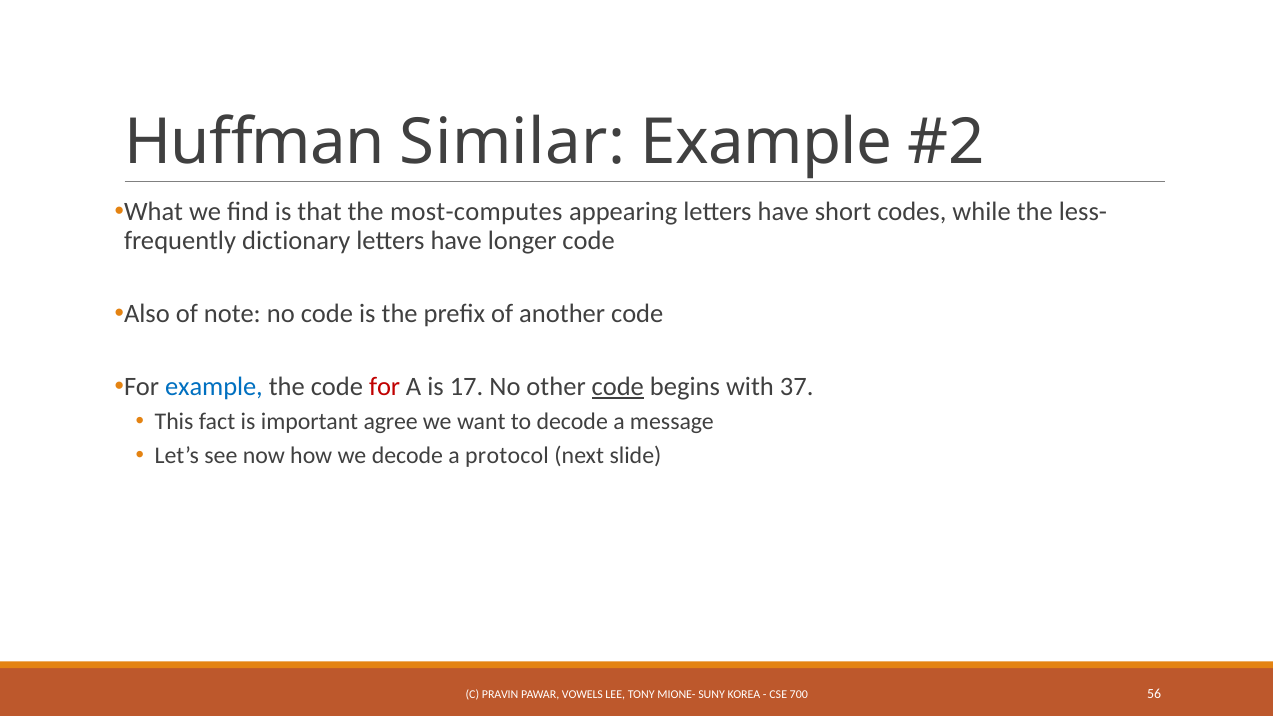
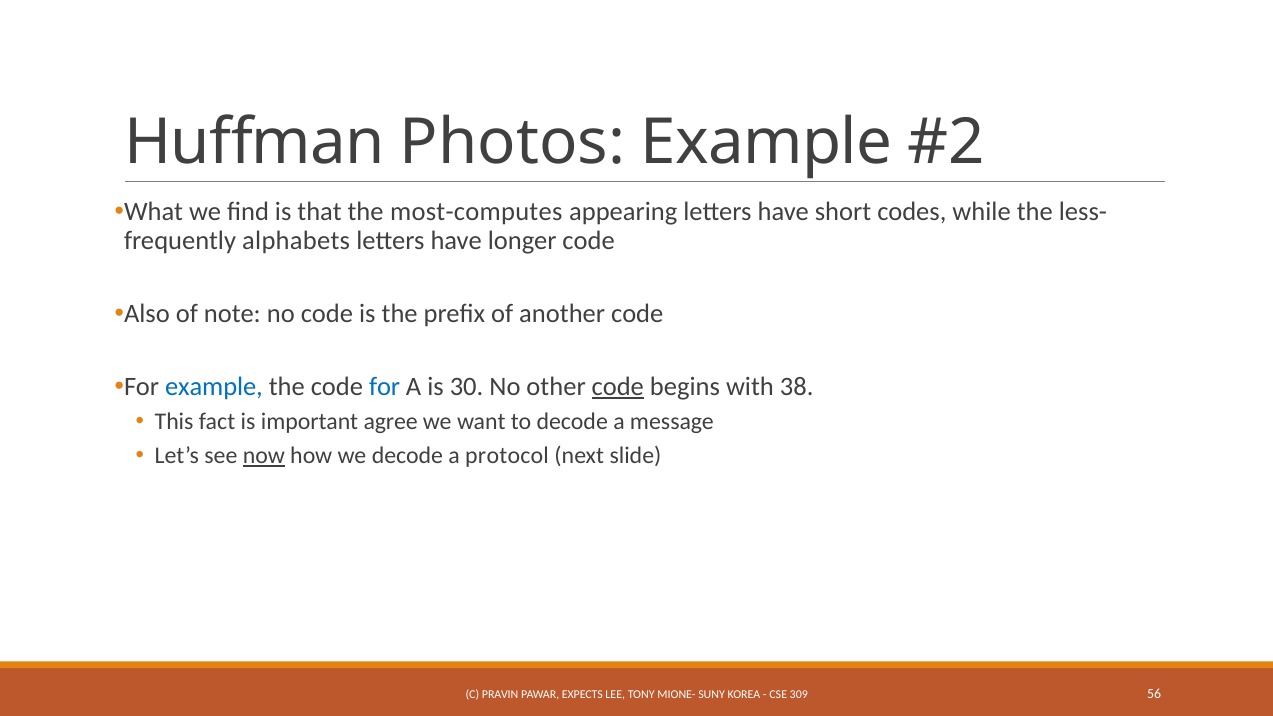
Similar: Similar -> Photos
dictionary: dictionary -> alphabets
for at (385, 387) colour: red -> blue
17: 17 -> 30
37: 37 -> 38
now underline: none -> present
VOWELS: VOWELS -> EXPECTS
700: 700 -> 309
